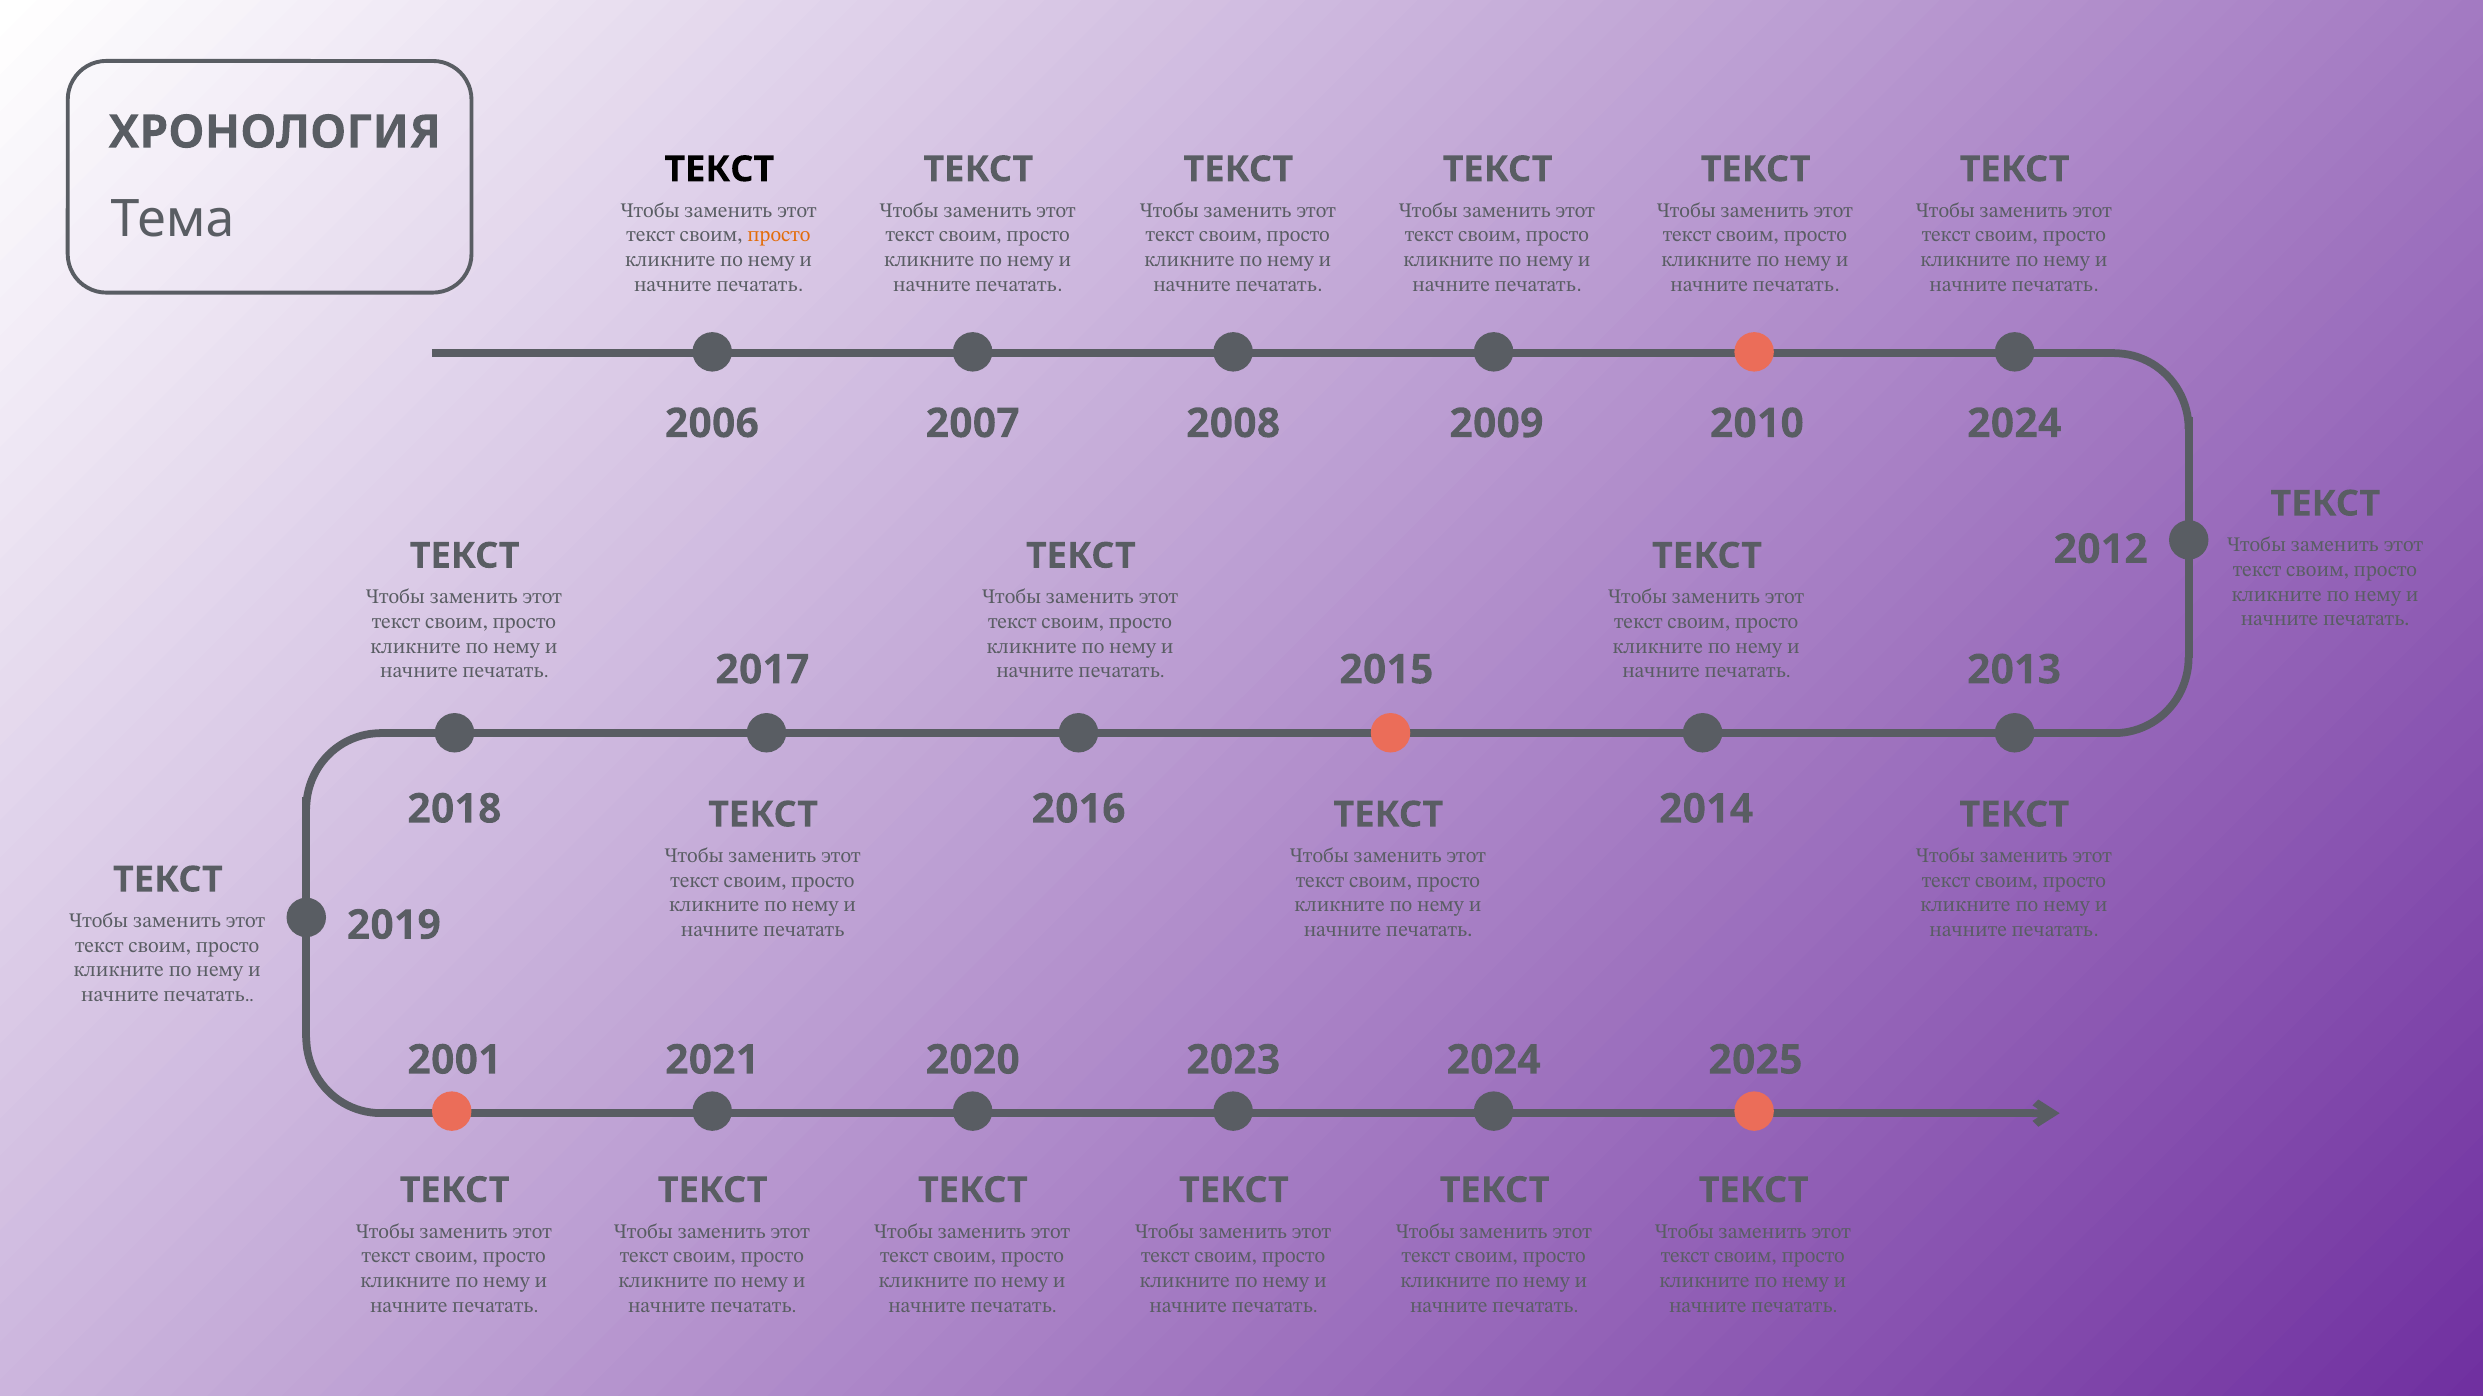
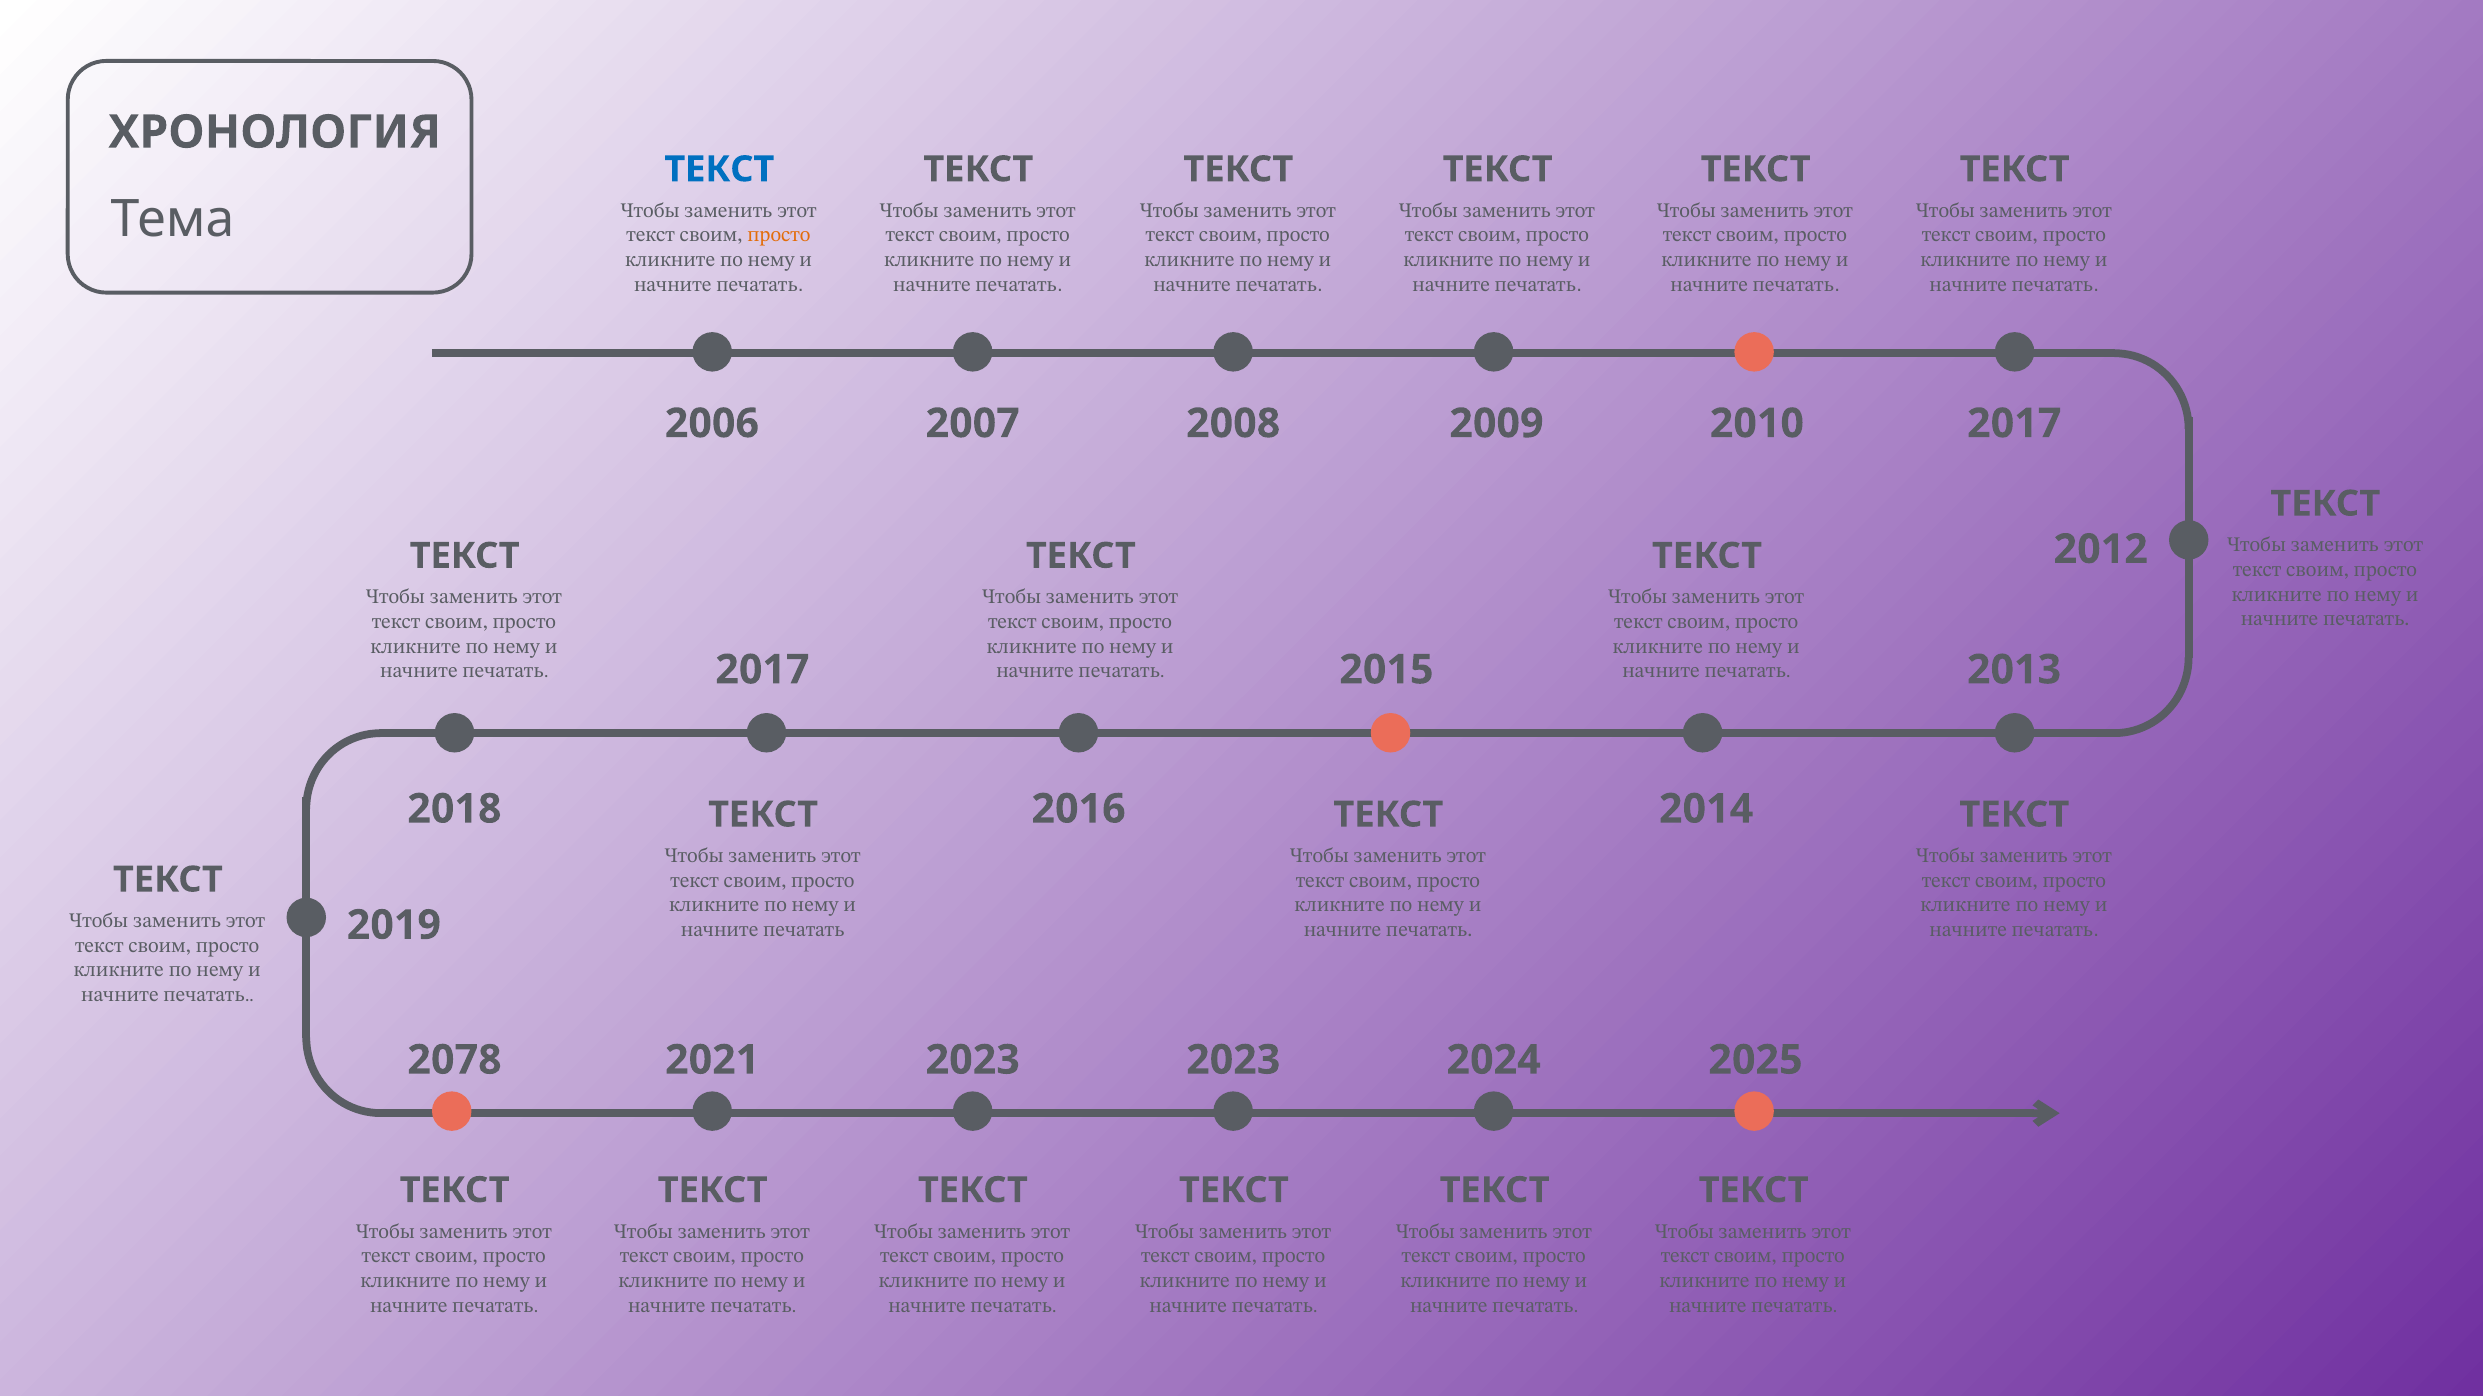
ТЕКСТ at (719, 169) colour: black -> blue
2024 at (2014, 424): 2024 -> 2017
2001: 2001 -> 2078
2020 at (973, 1061): 2020 -> 2023
